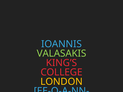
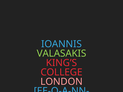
LONDON colour: yellow -> pink
